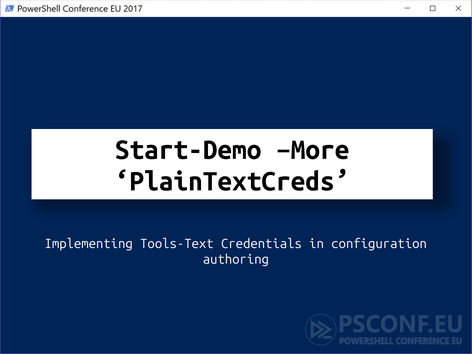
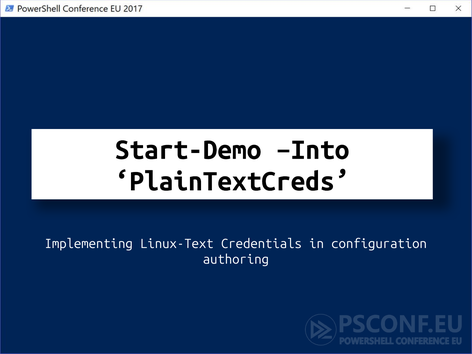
More: More -> Into
Tools-Text: Tools-Text -> Linux-Text
